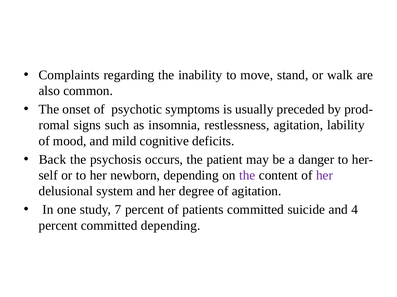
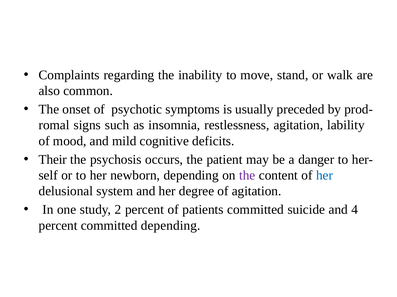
Back: Back -> Their
her at (325, 176) colour: purple -> blue
7: 7 -> 2
